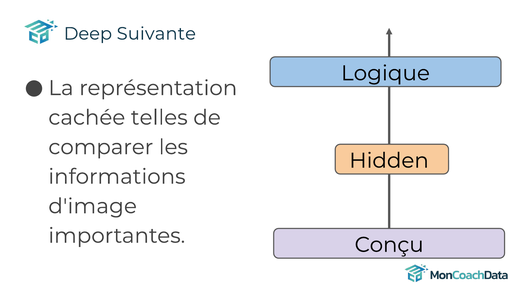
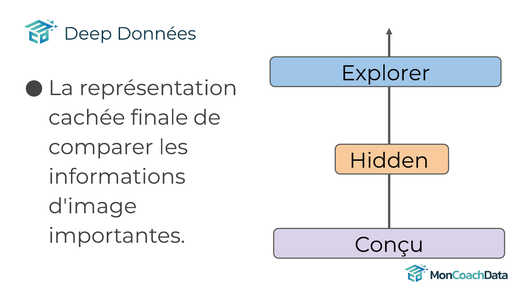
Suivante: Suivante -> Données
Logique: Logique -> Explorer
telles: telles -> finale
